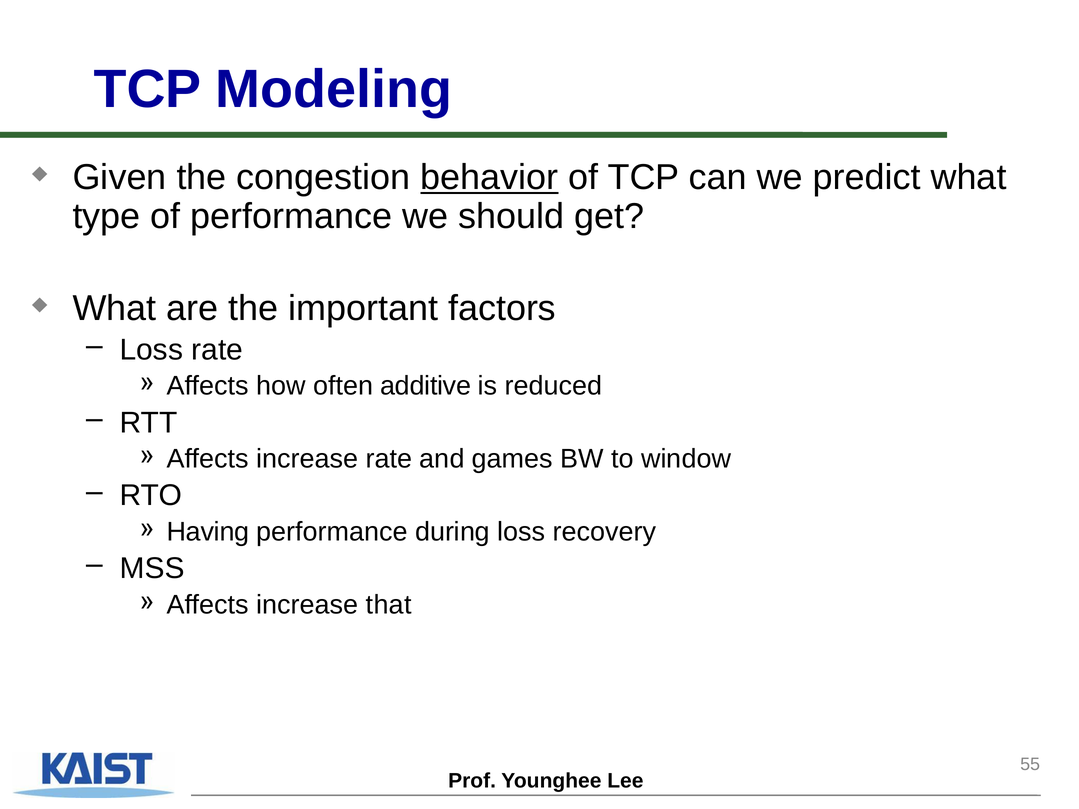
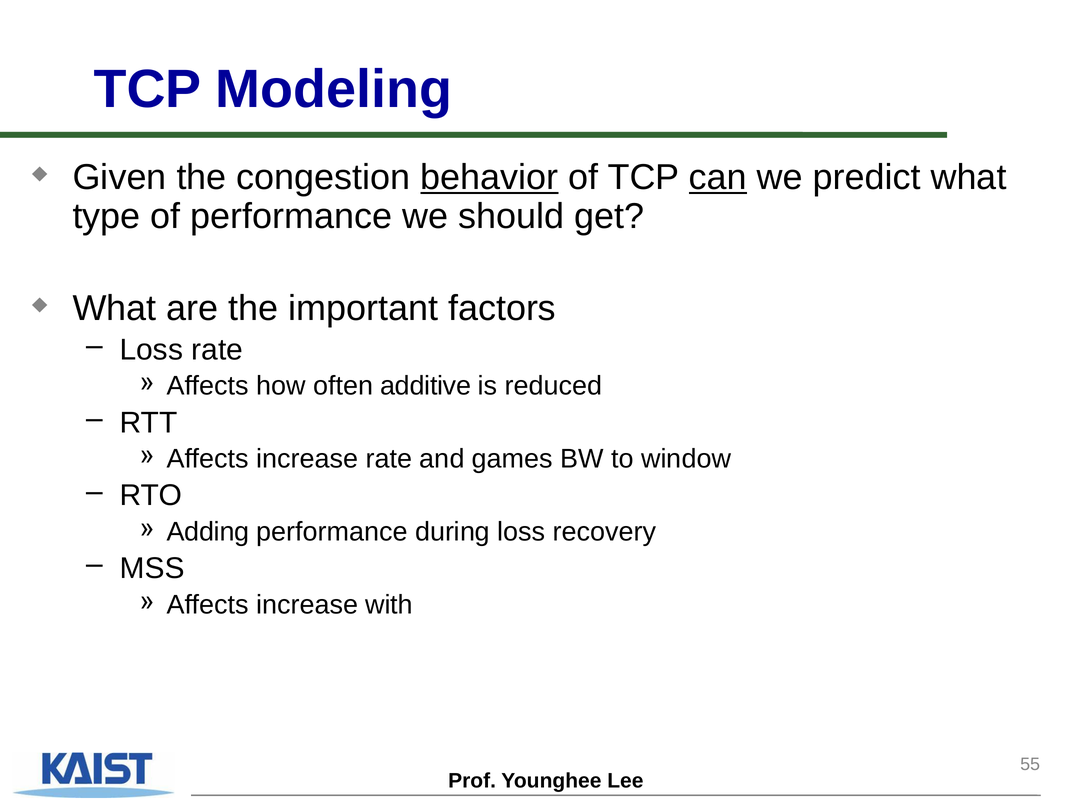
can underline: none -> present
Having: Having -> Adding
that: that -> with
